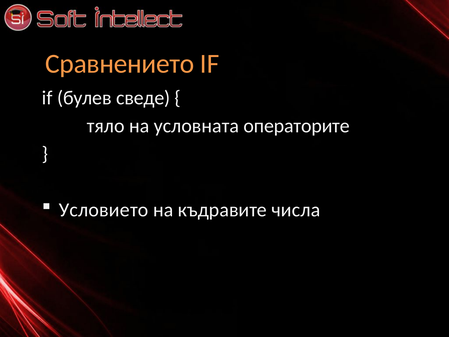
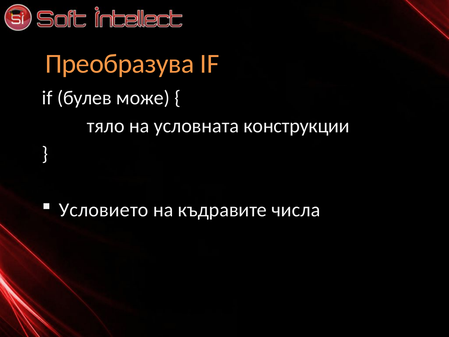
Сравнението: Сравнението -> Преобразува
сведе: сведе -> може
операторите: операторите -> конструкции
